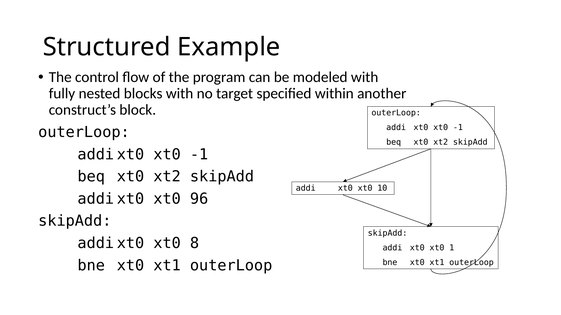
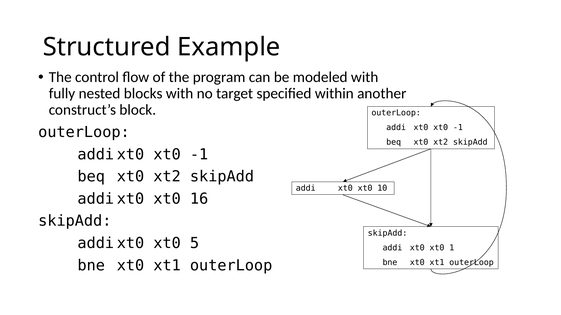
96: 96 -> 16
8: 8 -> 5
